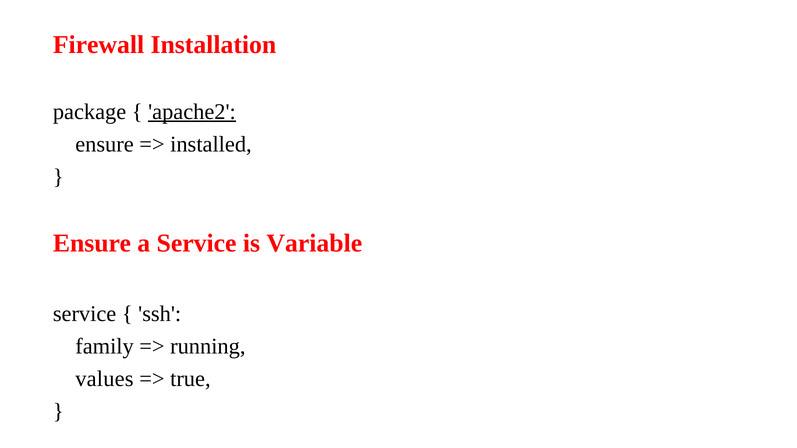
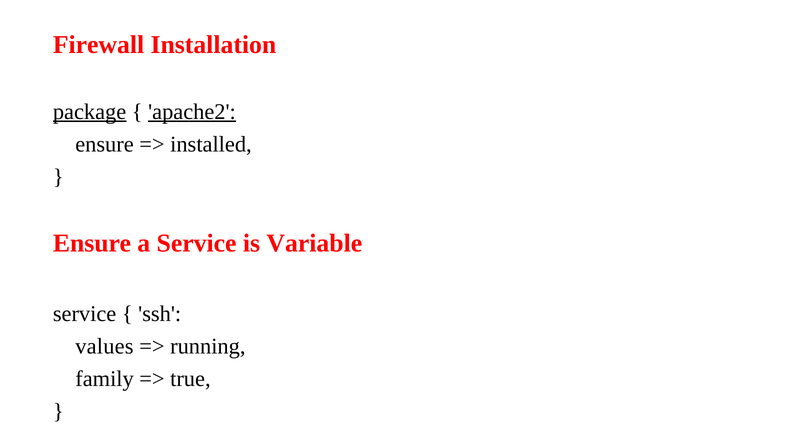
package underline: none -> present
family: family -> values
values: values -> family
